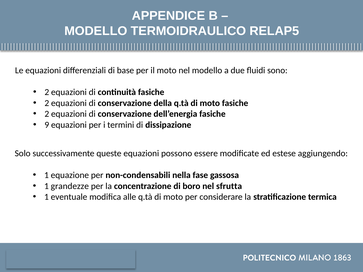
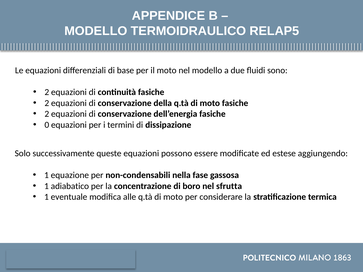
9: 9 -> 0
grandezze: grandezze -> adiabatico
